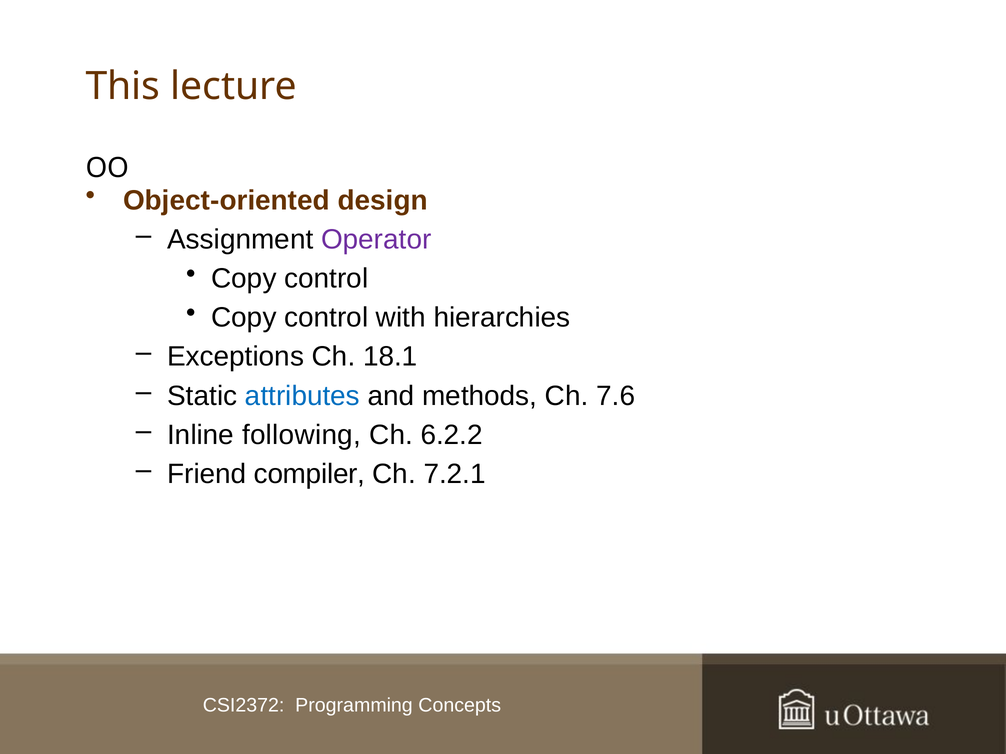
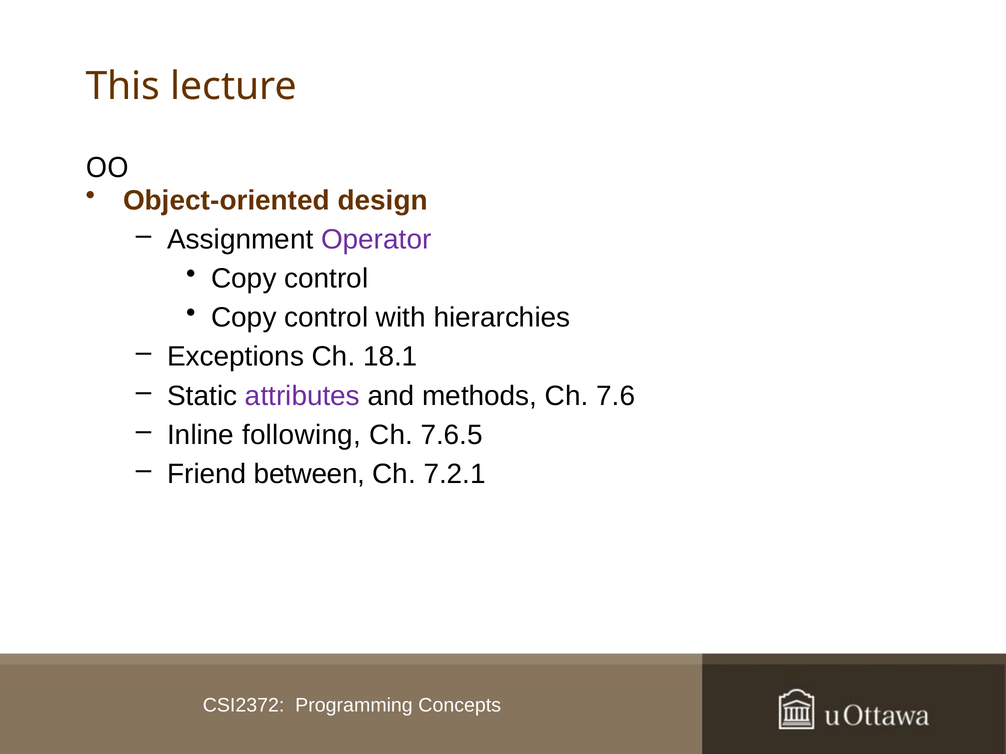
attributes colour: blue -> purple
6.2.2: 6.2.2 -> 7.6.5
compiler: compiler -> between
